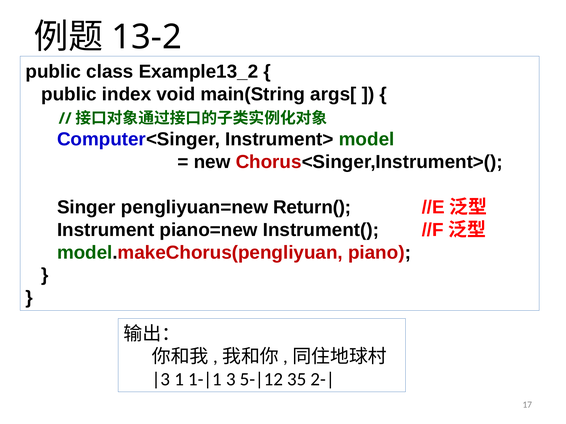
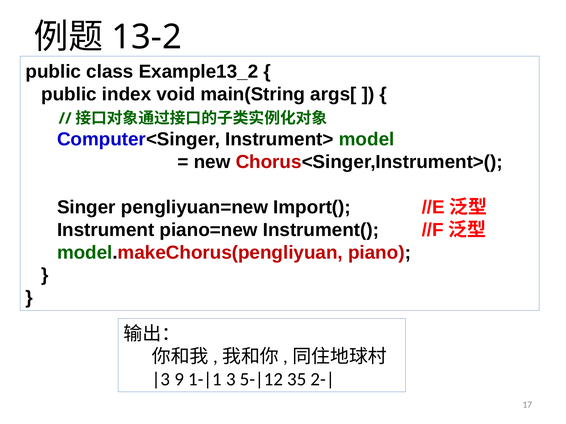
Return(: Return( -> Import(
1: 1 -> 9
